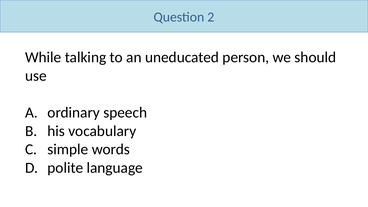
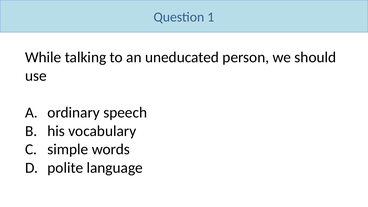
2: 2 -> 1
